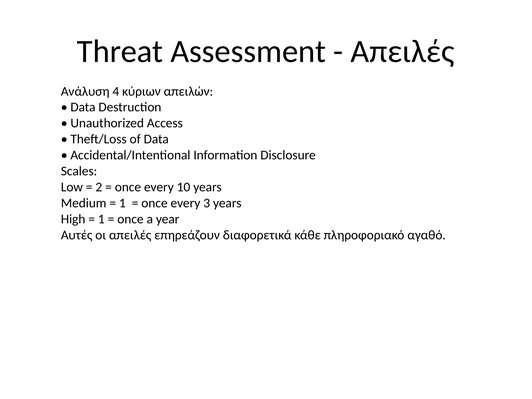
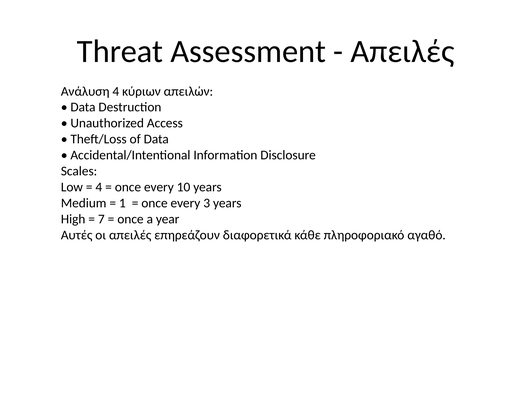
2 at (99, 187): 2 -> 4
1 at (101, 219): 1 -> 7
